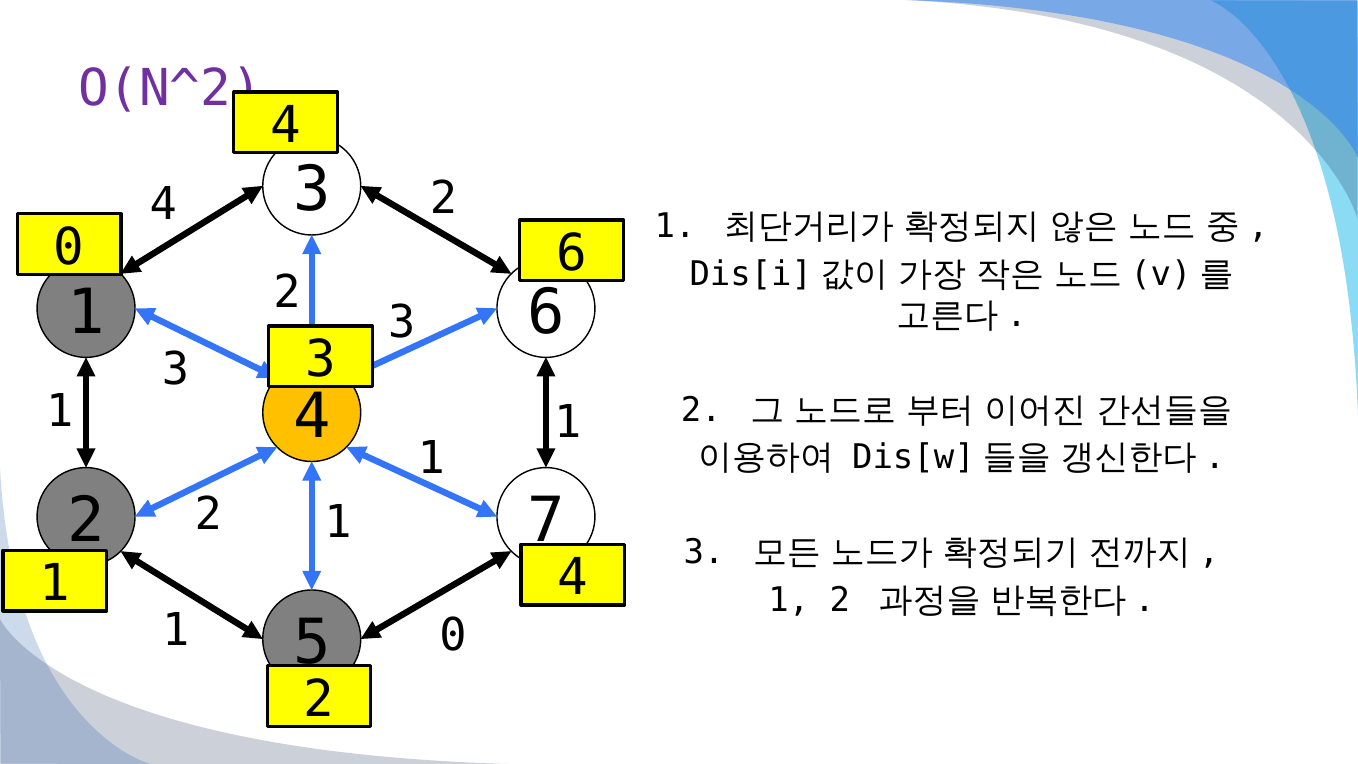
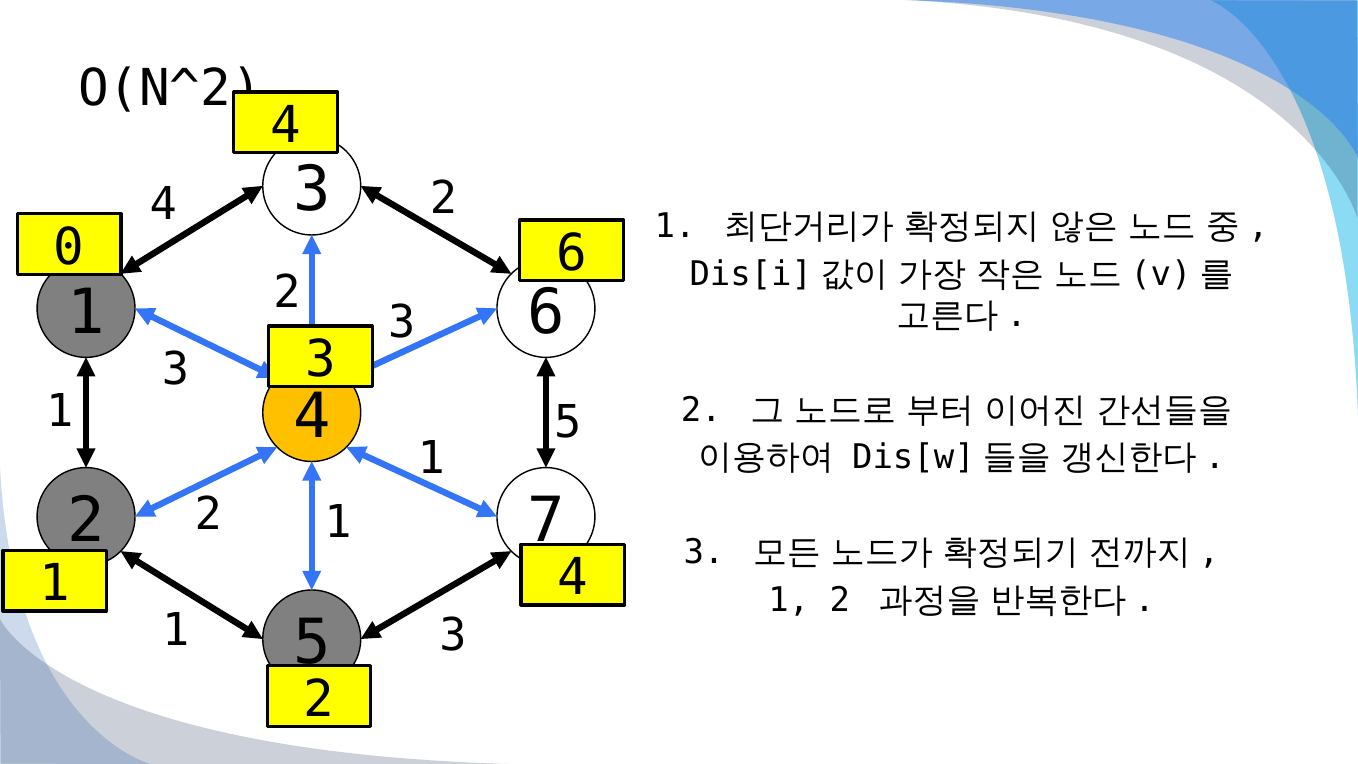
O(N^2 colour: purple -> black
1 at (568, 423): 1 -> 5
1 0: 0 -> 3
